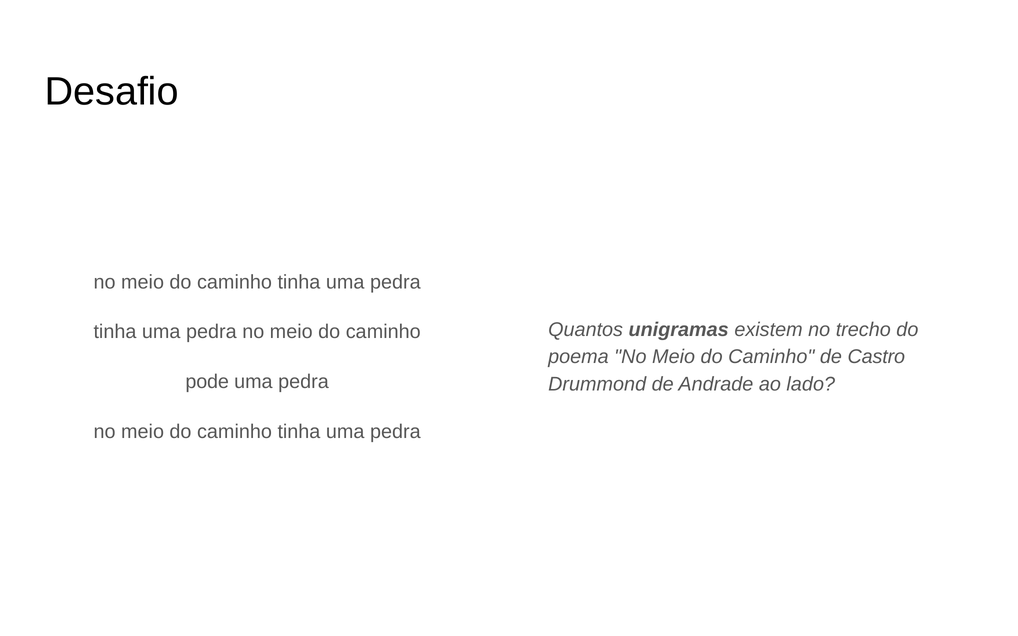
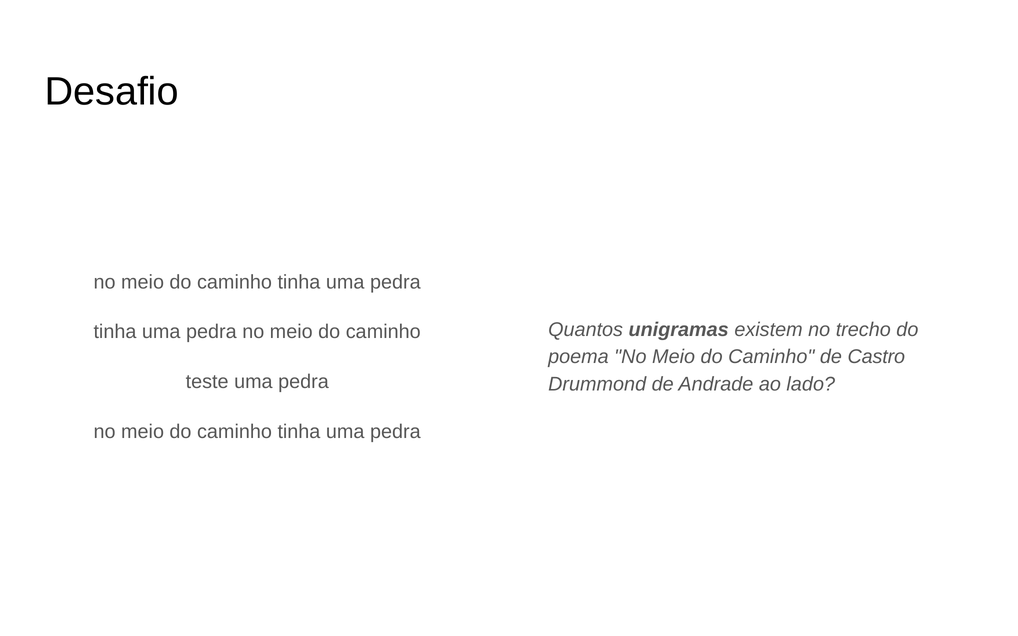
pode: pode -> teste
